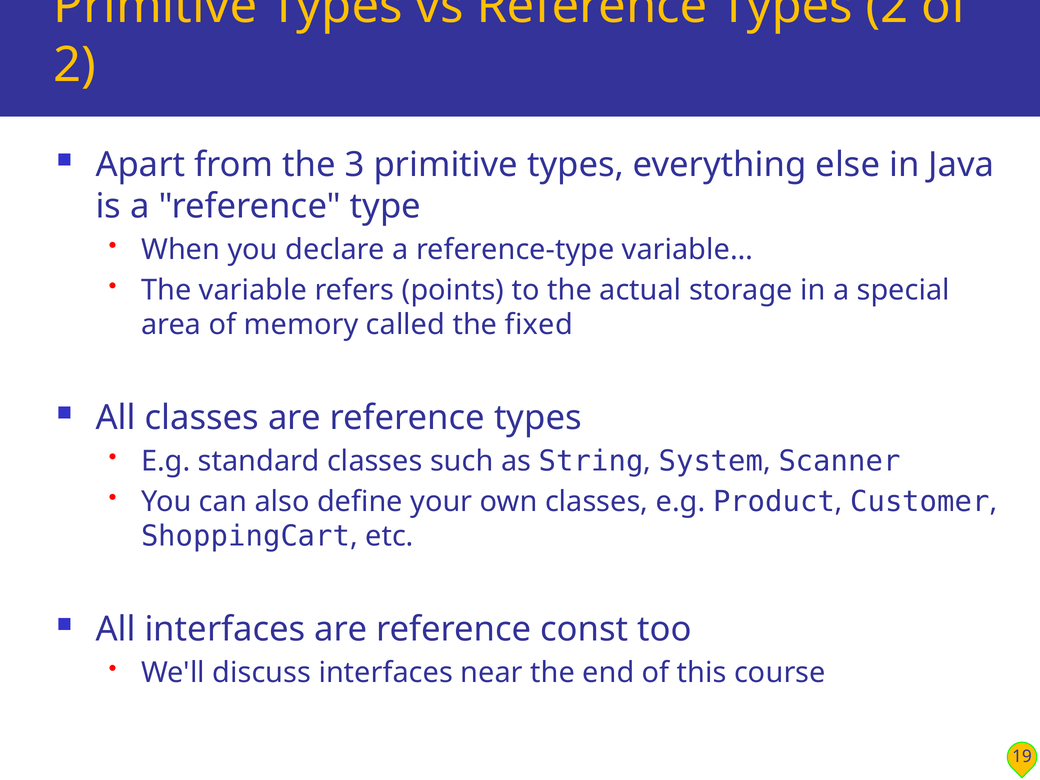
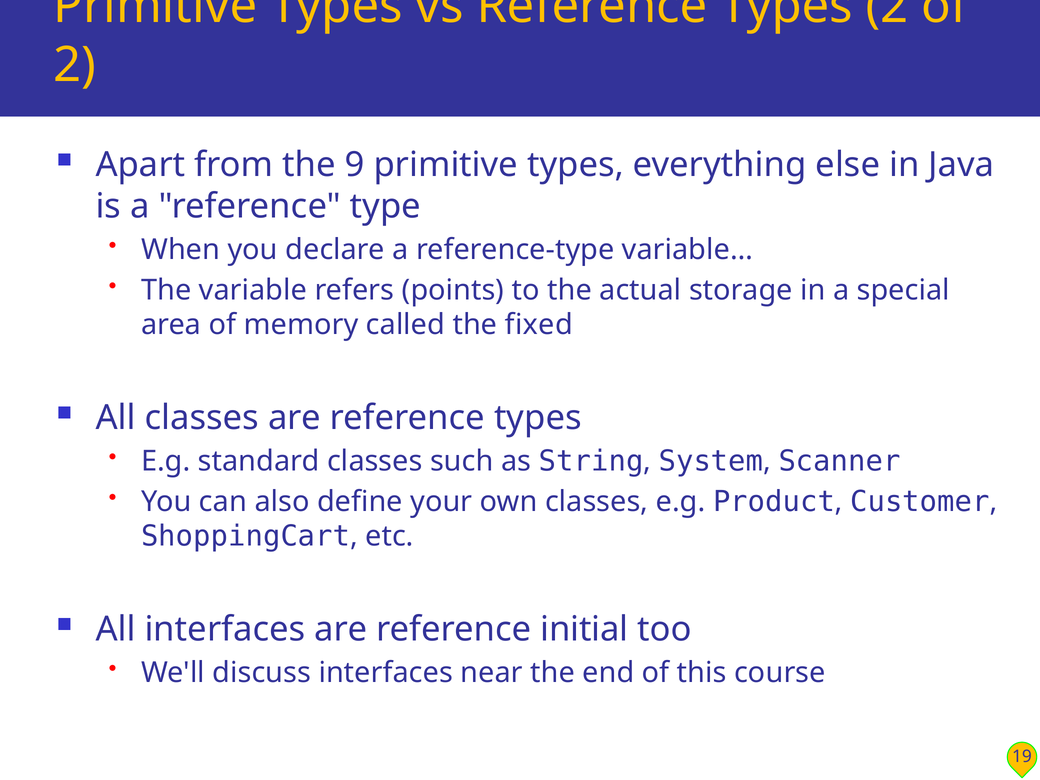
3: 3 -> 9
const: const -> initial
